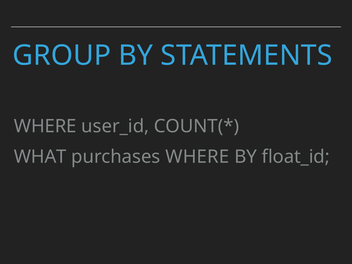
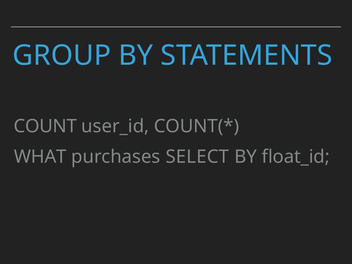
WHERE at (45, 126): WHERE -> COUNT
purchases WHERE: WHERE -> SELECT
